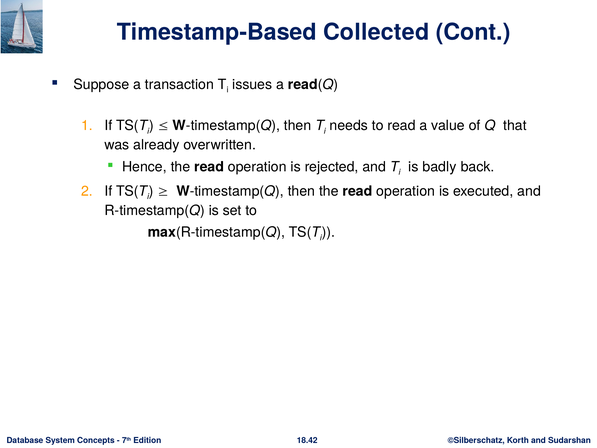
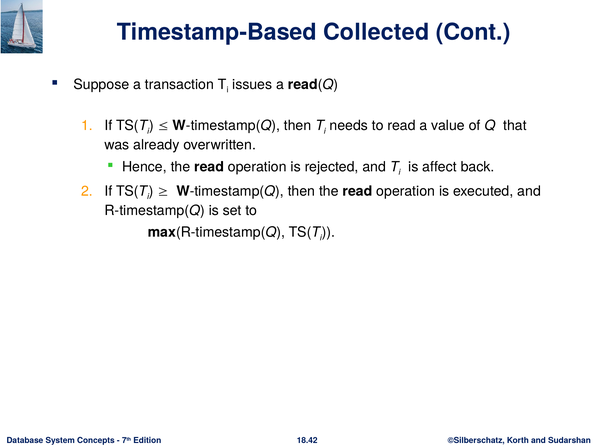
badly: badly -> affect
